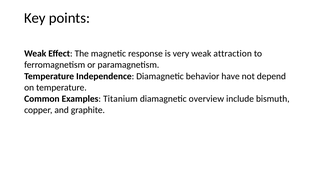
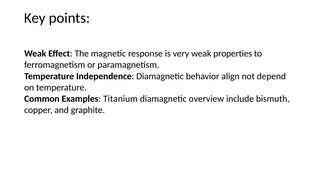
attraction: attraction -> properties
have: have -> align
